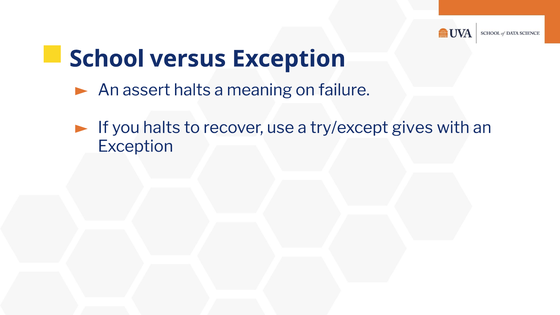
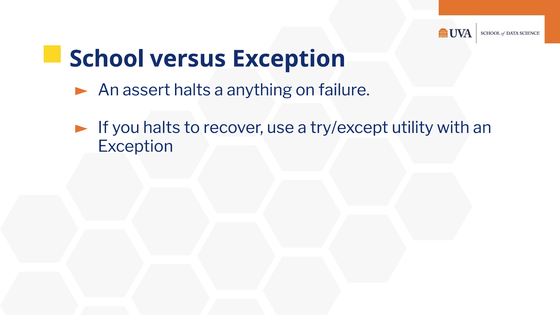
meaning: meaning -> anything
gives: gives -> utility
